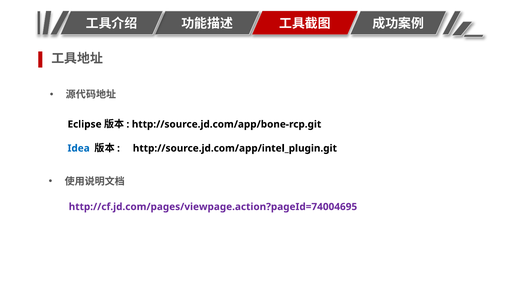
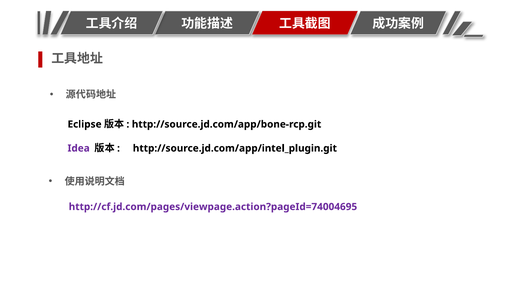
Idea colour: blue -> purple
